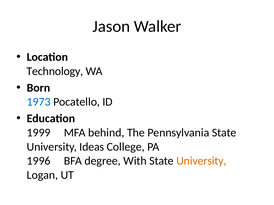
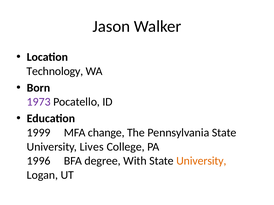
1973 colour: blue -> purple
behind: behind -> change
Ideas: Ideas -> Lives
